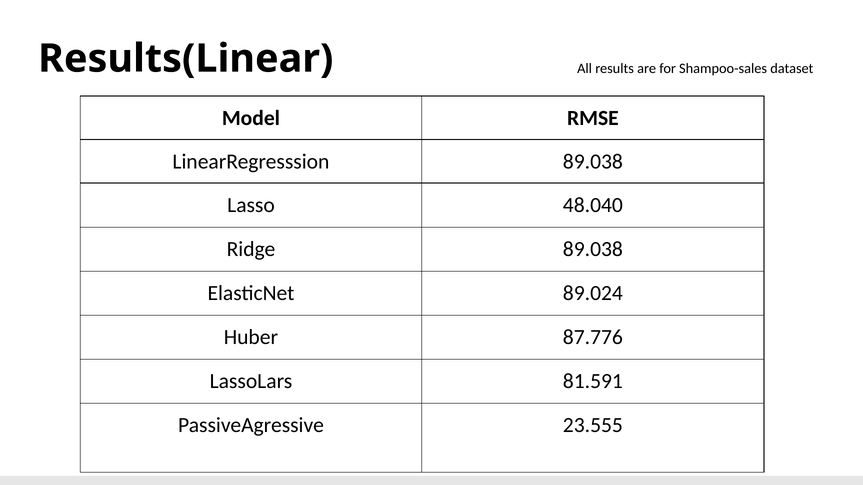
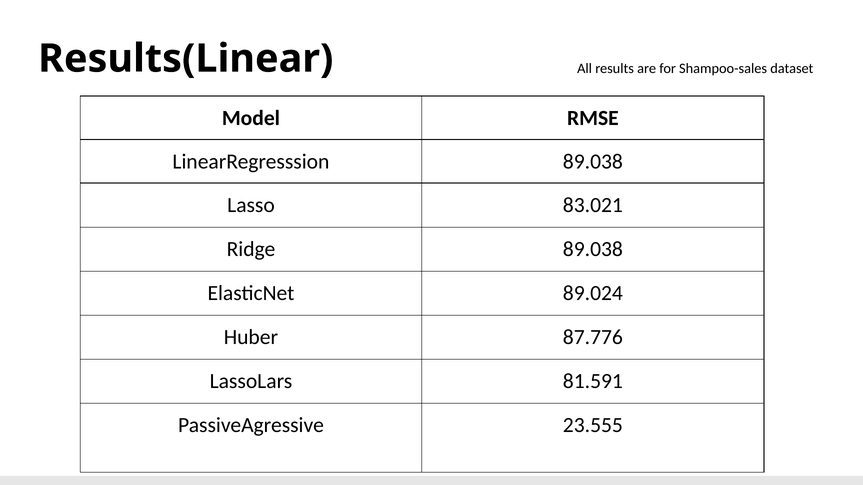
48.040: 48.040 -> 83.021
